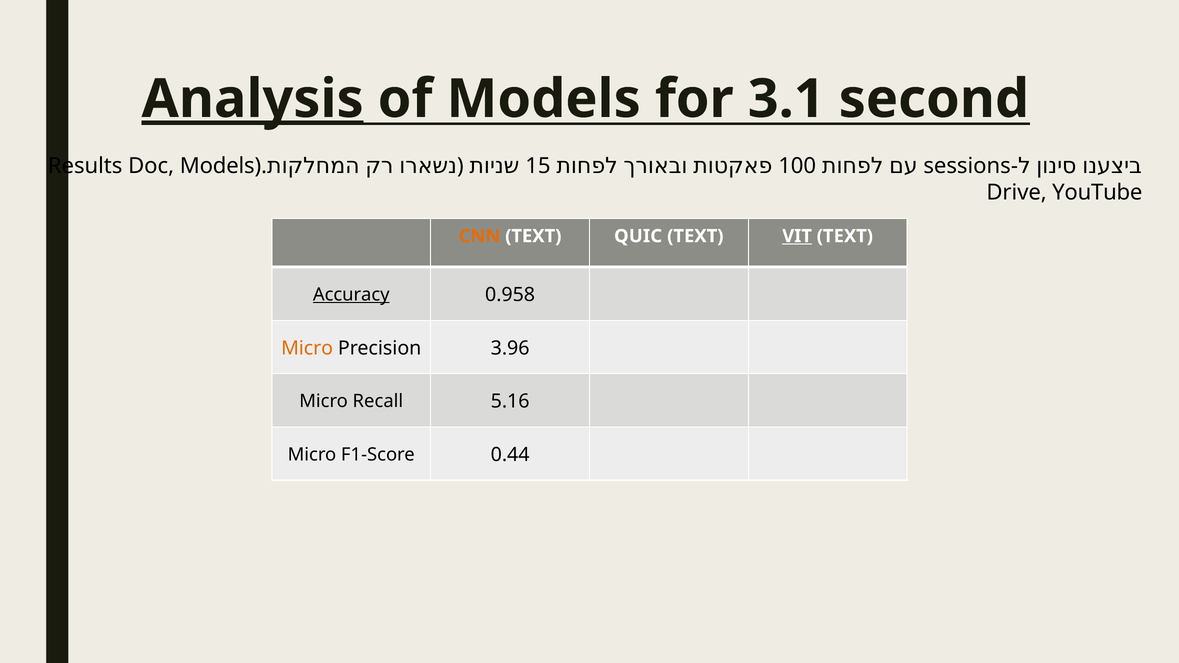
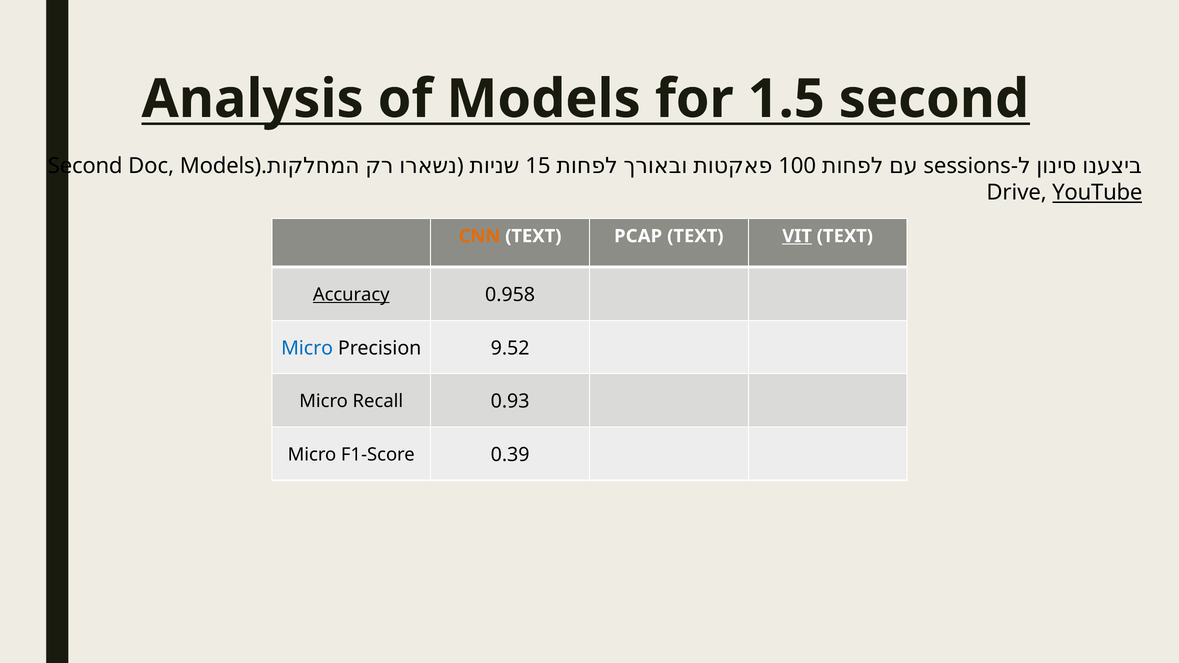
Analysis underline: present -> none
3.1: 3.1 -> 1.5
Results at (85, 166): Results -> Second
YouTube underline: none -> present
QUIC: QUIC -> PCAP
Micro at (307, 348) colour: orange -> blue
3.96: 3.96 -> 9.52
5.16: 5.16 -> 0.93
0.44: 0.44 -> 0.39
